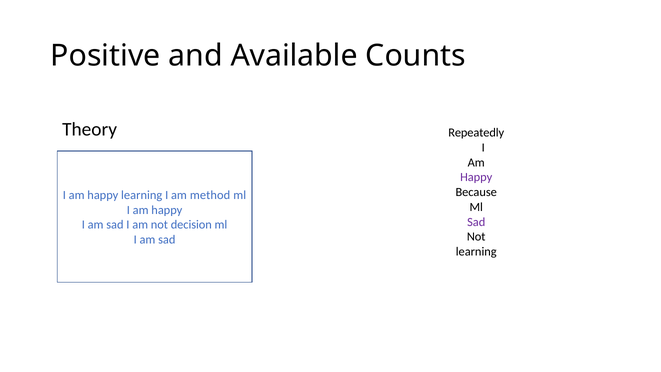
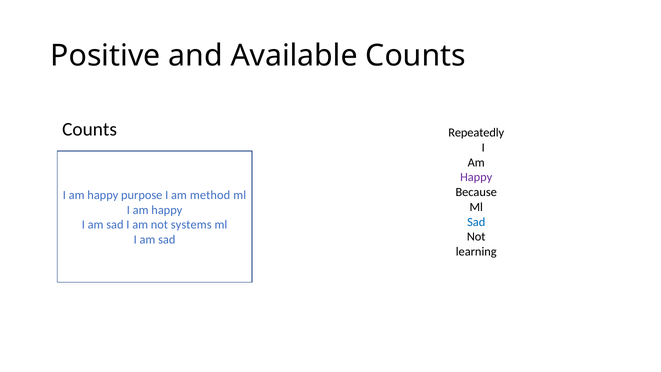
Theory at (90, 129): Theory -> Counts
happy learning: learning -> purpose
Sad at (476, 222) colour: purple -> blue
decision: decision -> systems
